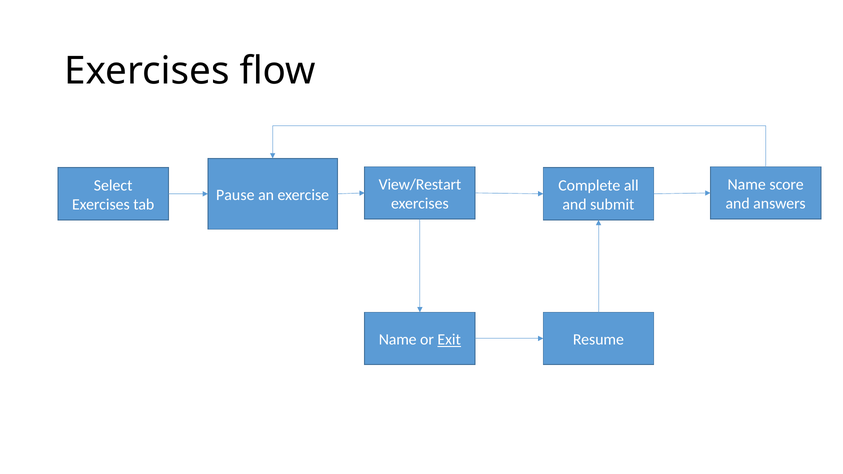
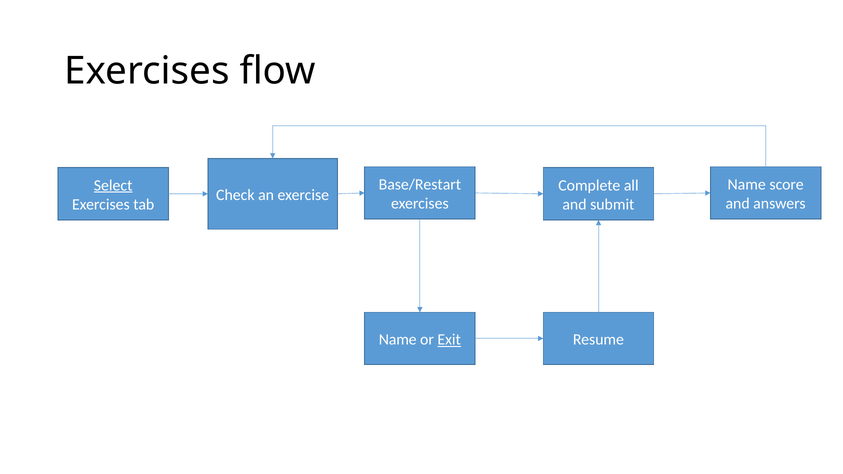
View/Restart: View/Restart -> Base/Restart
Select underline: none -> present
Pause: Pause -> Check
